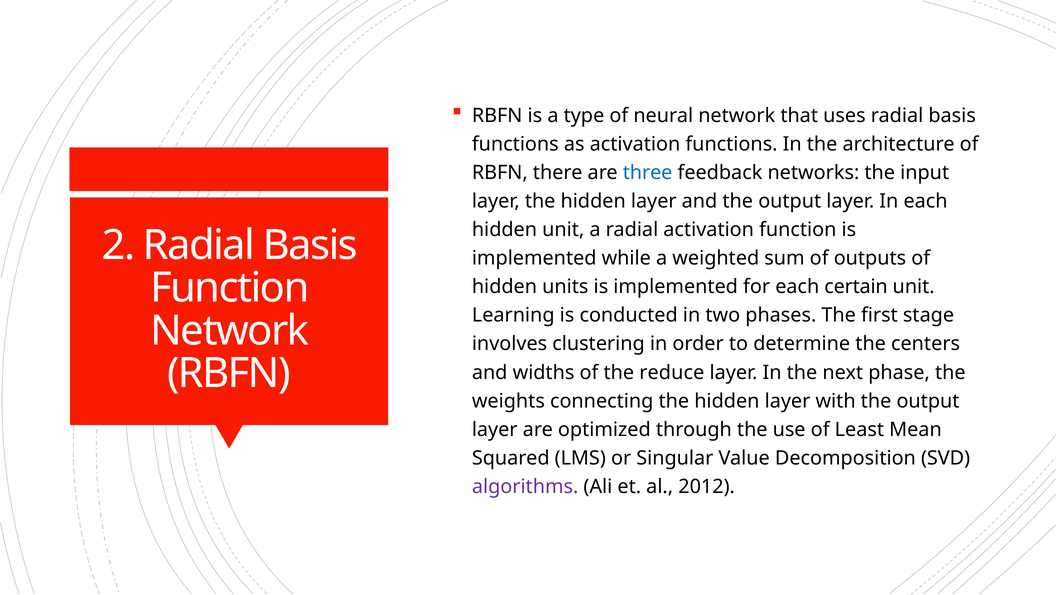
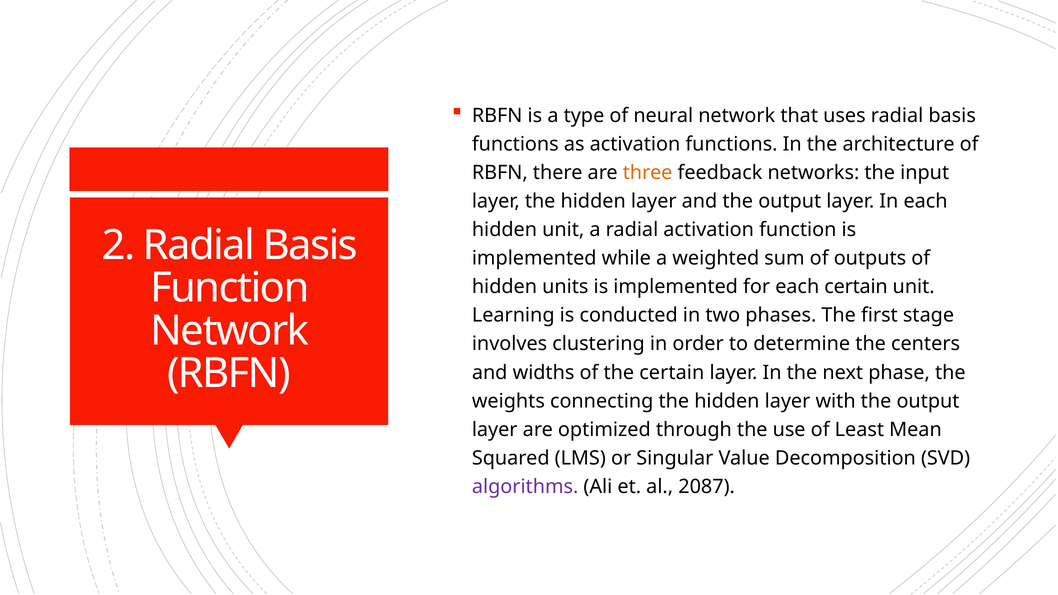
three colour: blue -> orange
the reduce: reduce -> certain
2012: 2012 -> 2087
